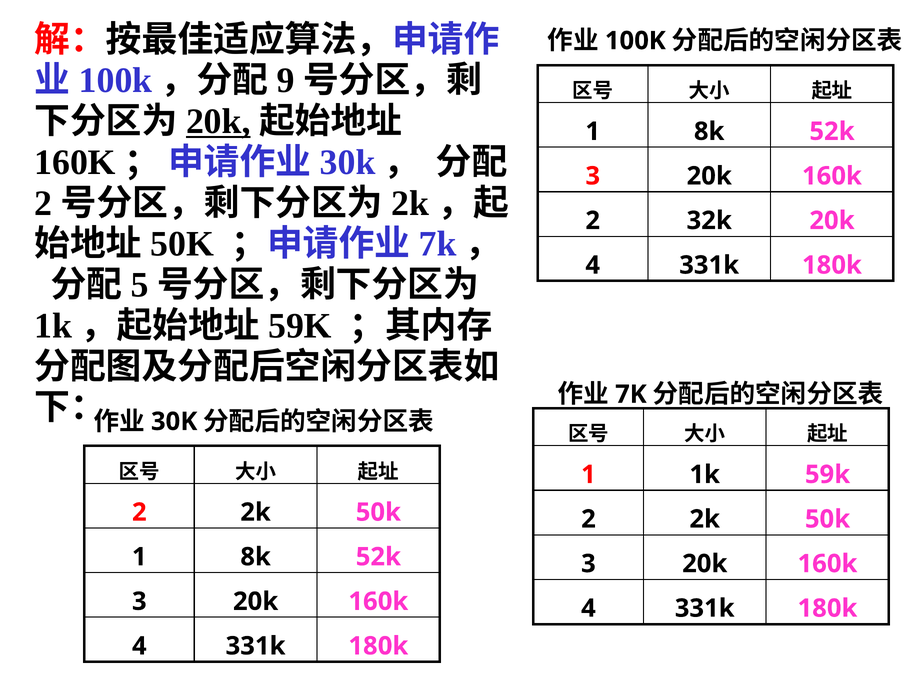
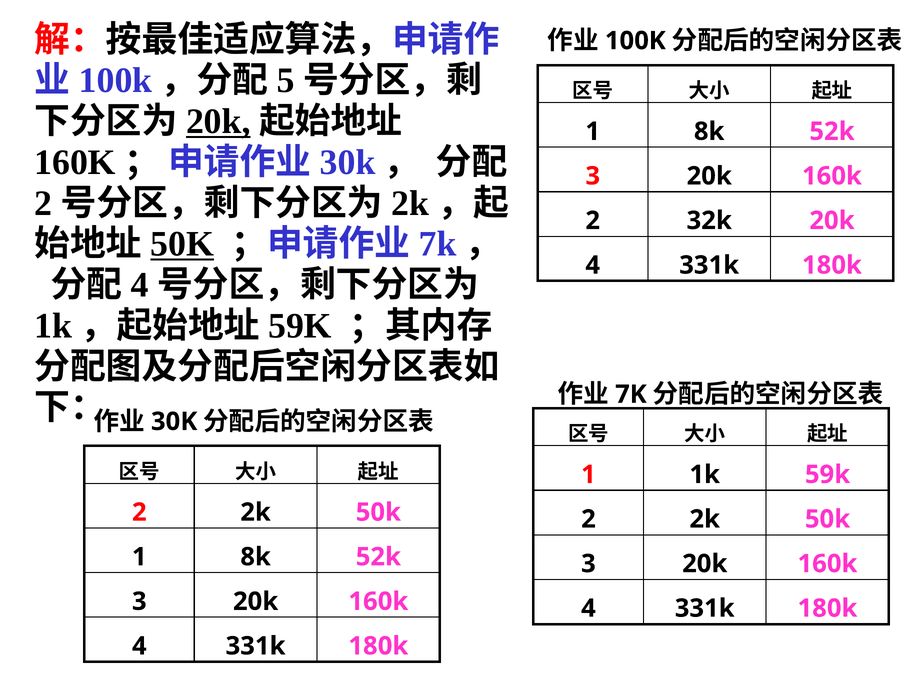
9: 9 -> 5
50K at (182, 244) underline: none -> present
5 at (140, 285): 5 -> 4
